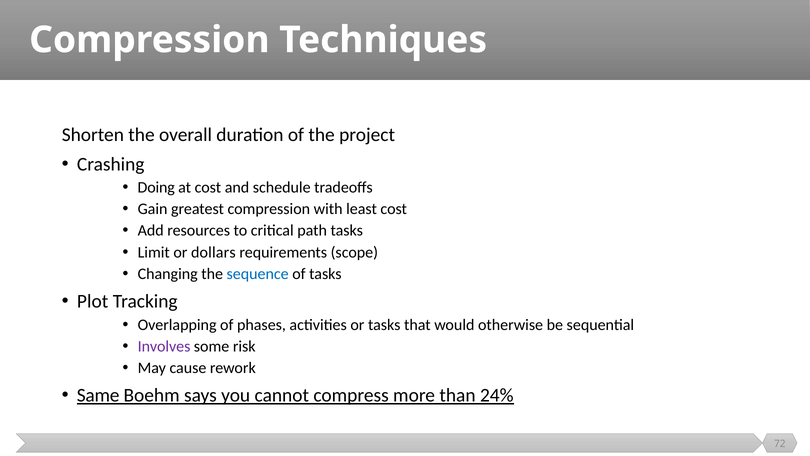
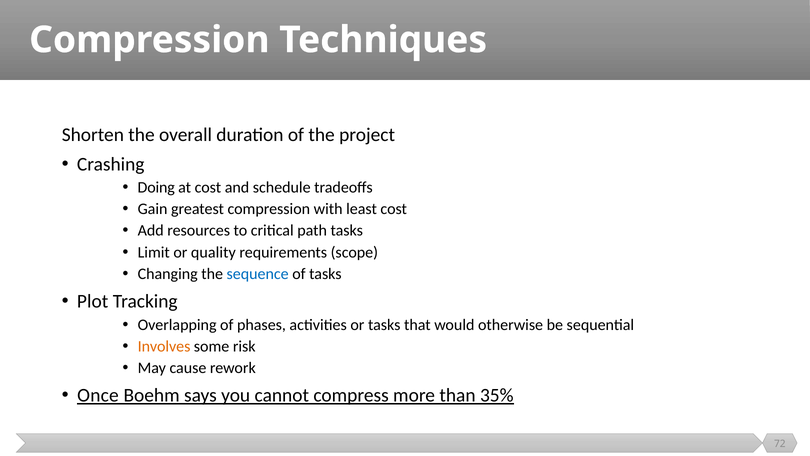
dollars: dollars -> quality
Involves colour: purple -> orange
Same: Same -> Once
24%: 24% -> 35%
